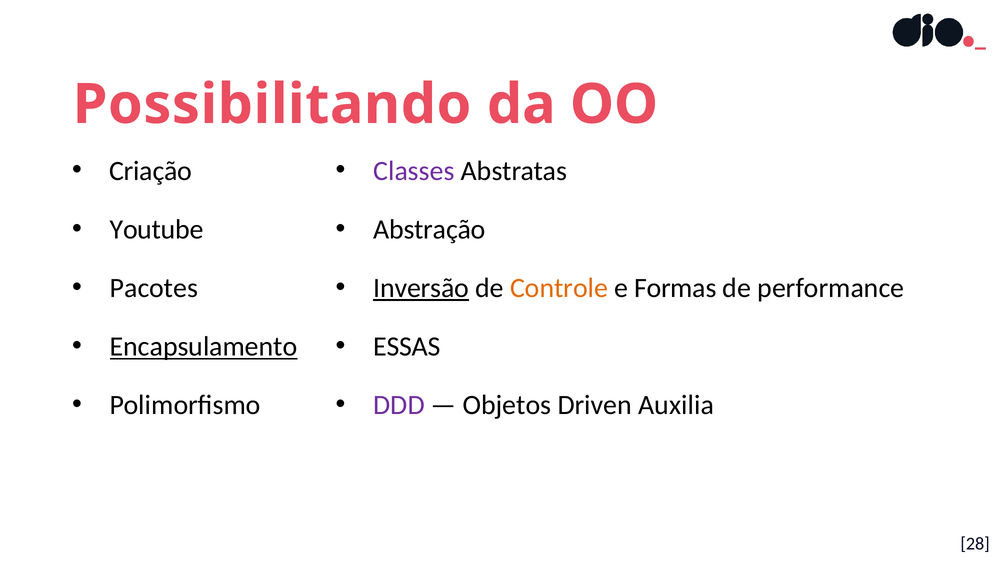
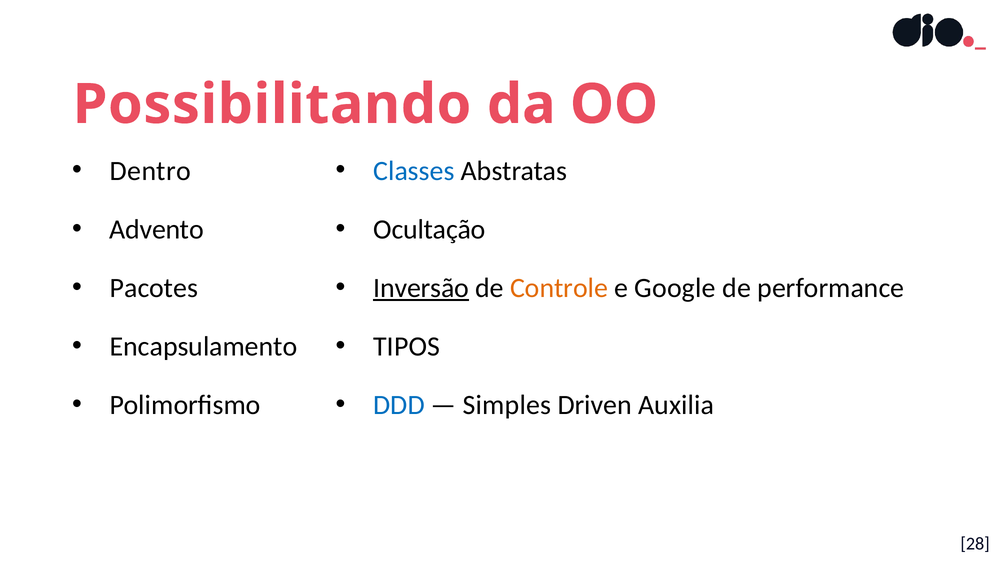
Criação: Criação -> Dentro
Classes colour: purple -> blue
Youtube: Youtube -> Advento
Abstração: Abstração -> Ocultação
Formas: Formas -> Google
Encapsulamento underline: present -> none
ESSAS: ESSAS -> TIPOS
DDD colour: purple -> blue
Objetos: Objetos -> Simples
